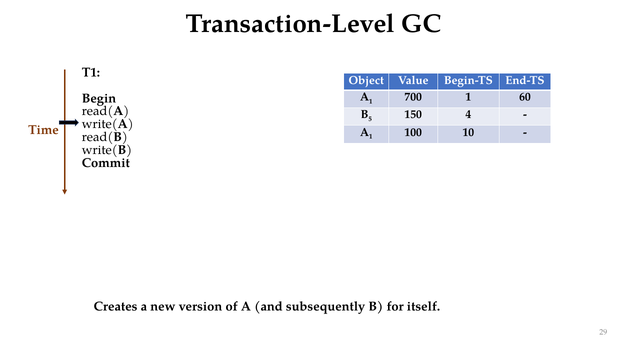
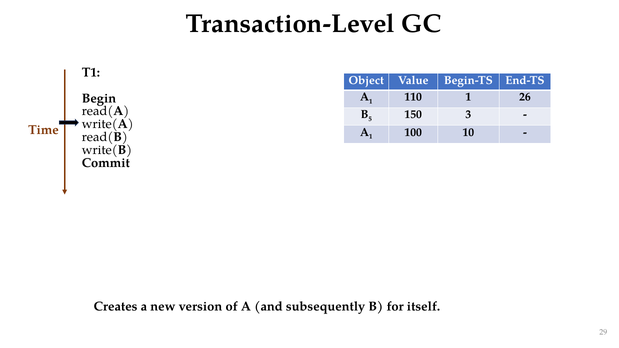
700: 700 -> 110
60: 60 -> 26
4: 4 -> 3
